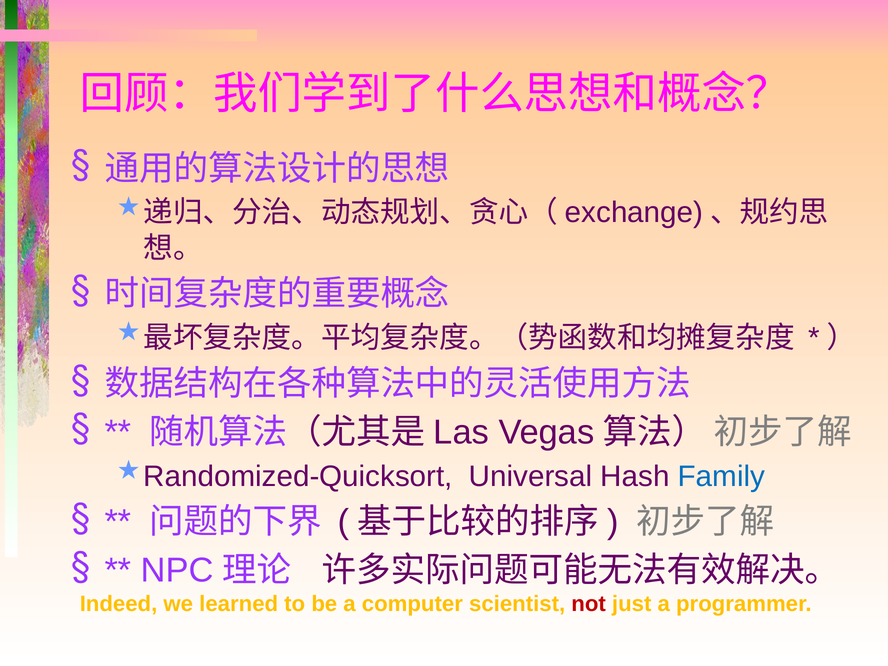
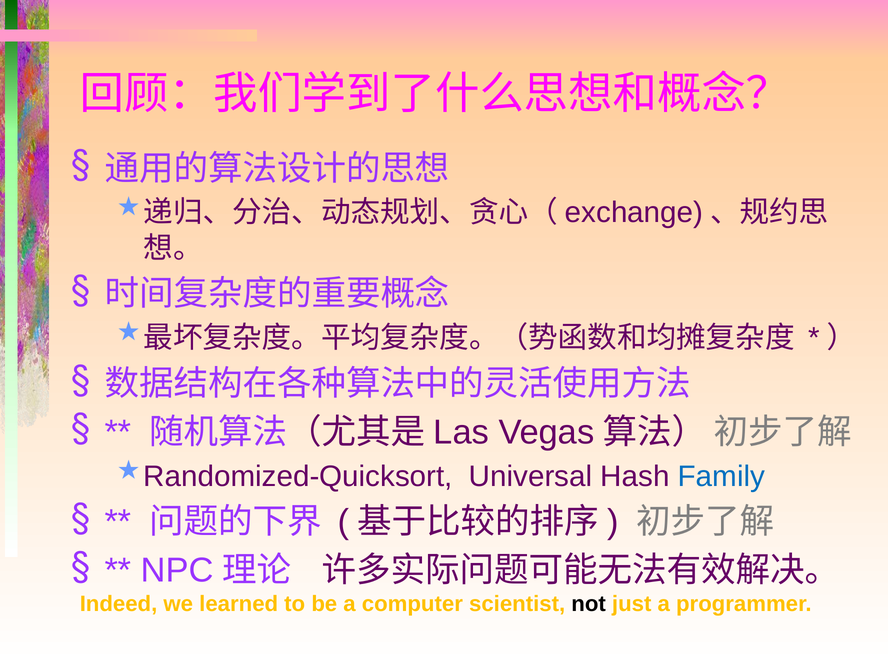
not colour: red -> black
